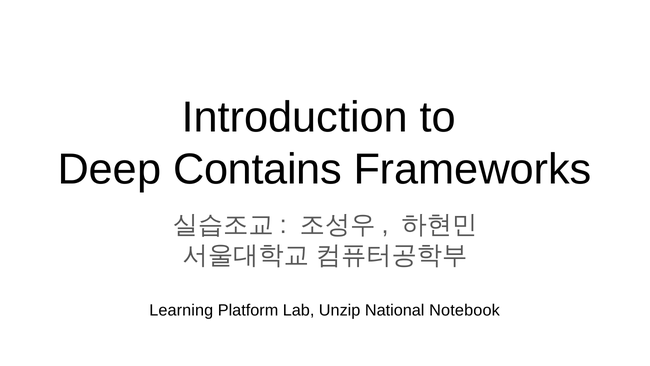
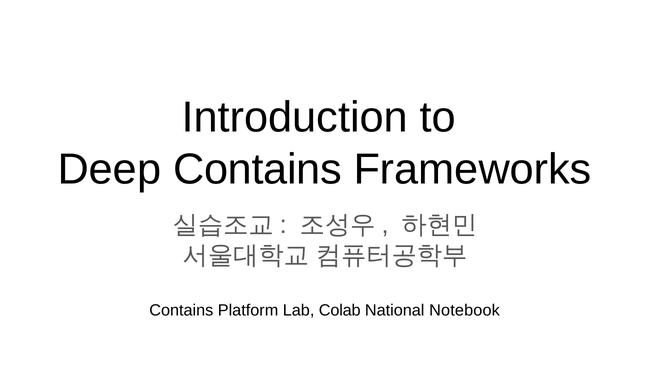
Learning at (181, 310): Learning -> Contains
Unzip: Unzip -> Colab
